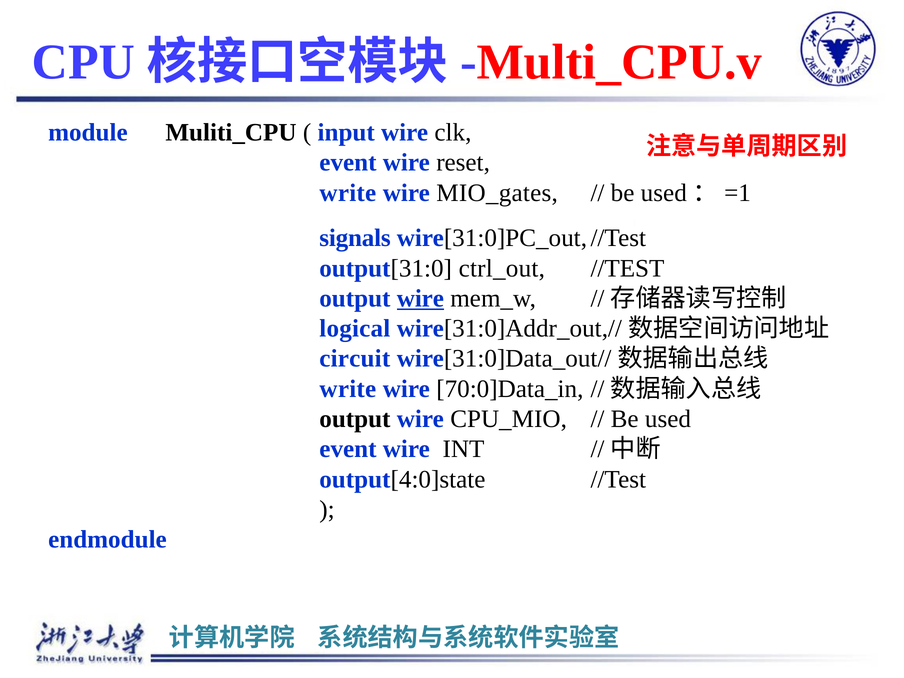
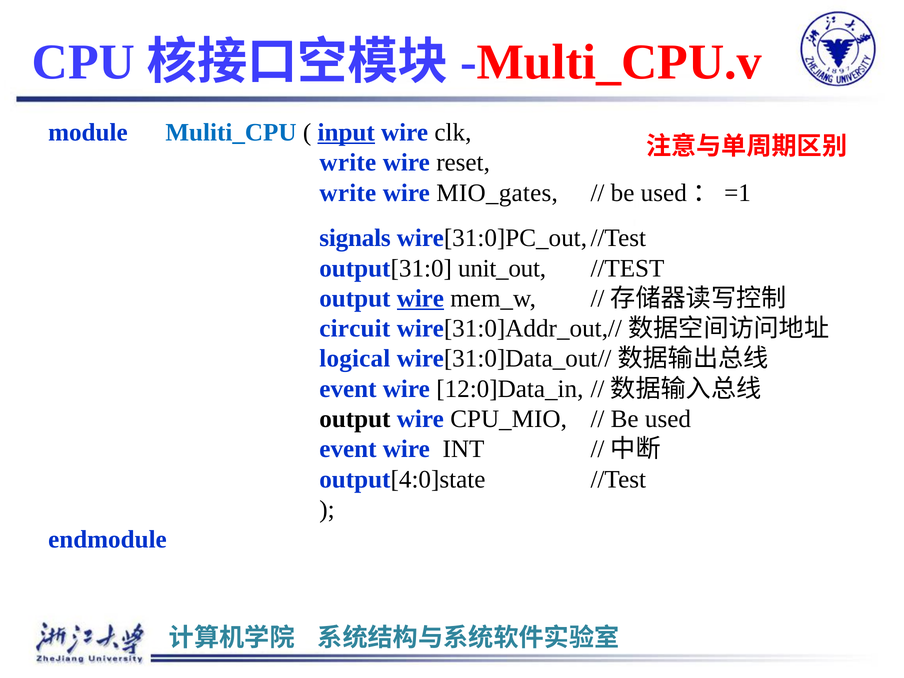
Muliti_CPU colour: black -> blue
input underline: none -> present
event at (348, 163): event -> write
ctrl_out: ctrl_out -> unit_out
logical: logical -> circuit
circuit: circuit -> logical
write at (348, 389): write -> event
70:0]Data_in: 70:0]Data_in -> 12:0]Data_in
